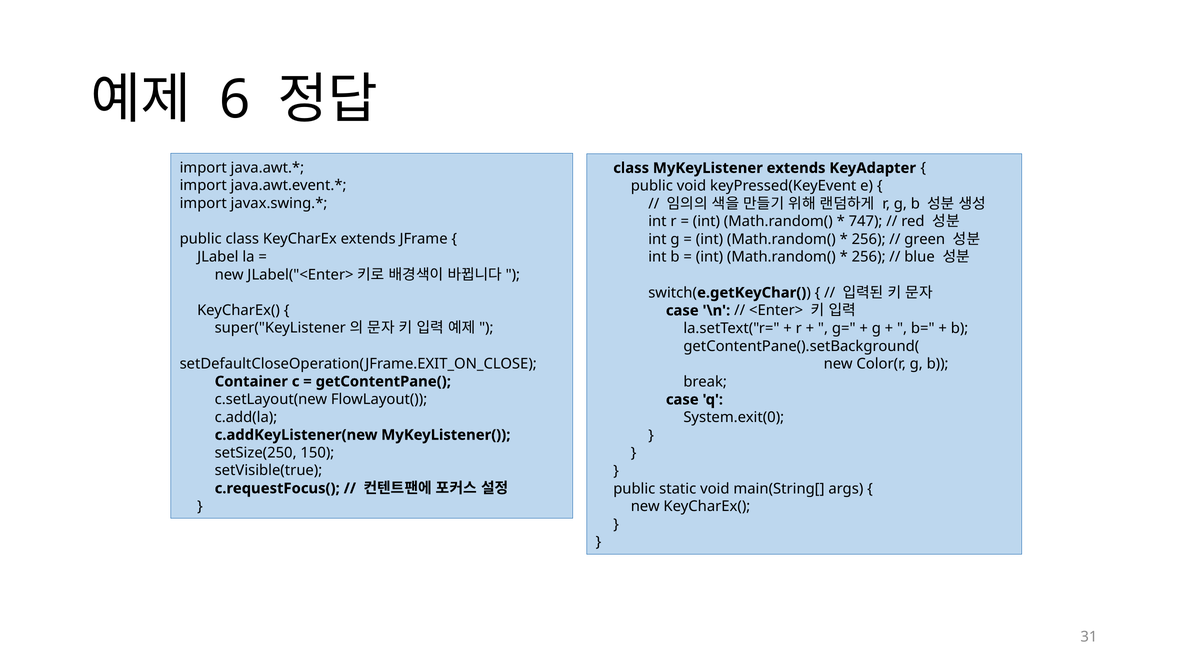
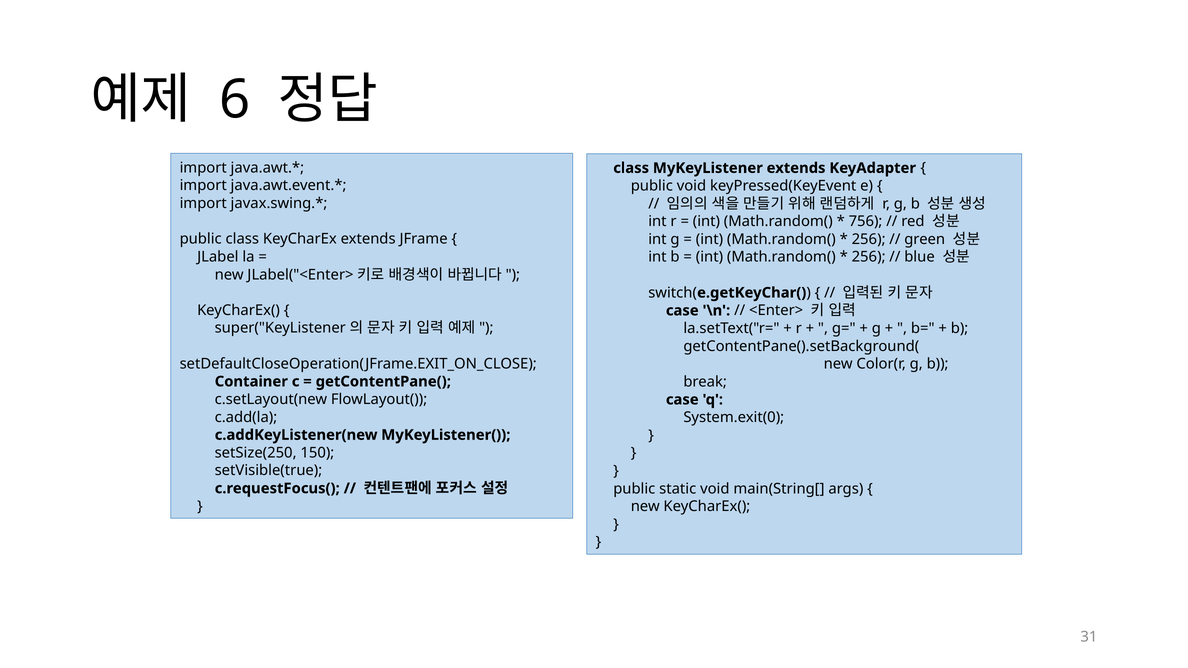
747: 747 -> 756
